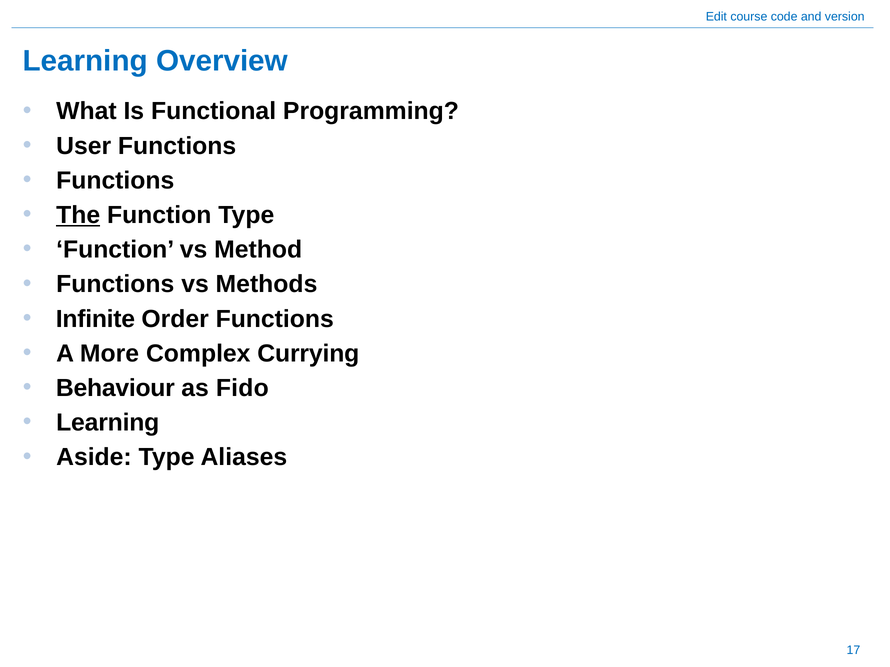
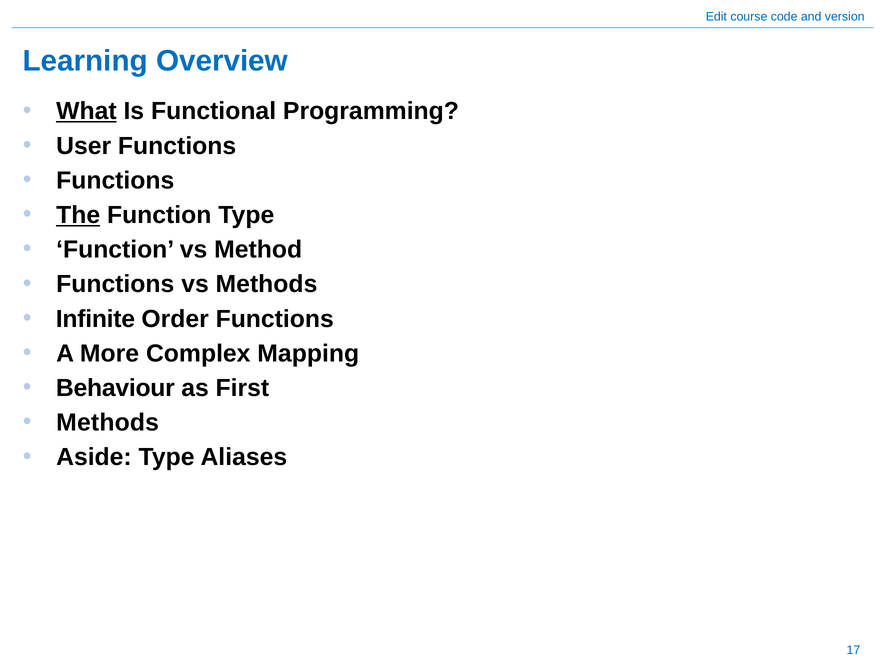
What underline: none -> present
Currying: Currying -> Mapping
Fido: Fido -> First
Learning at (108, 423): Learning -> Methods
